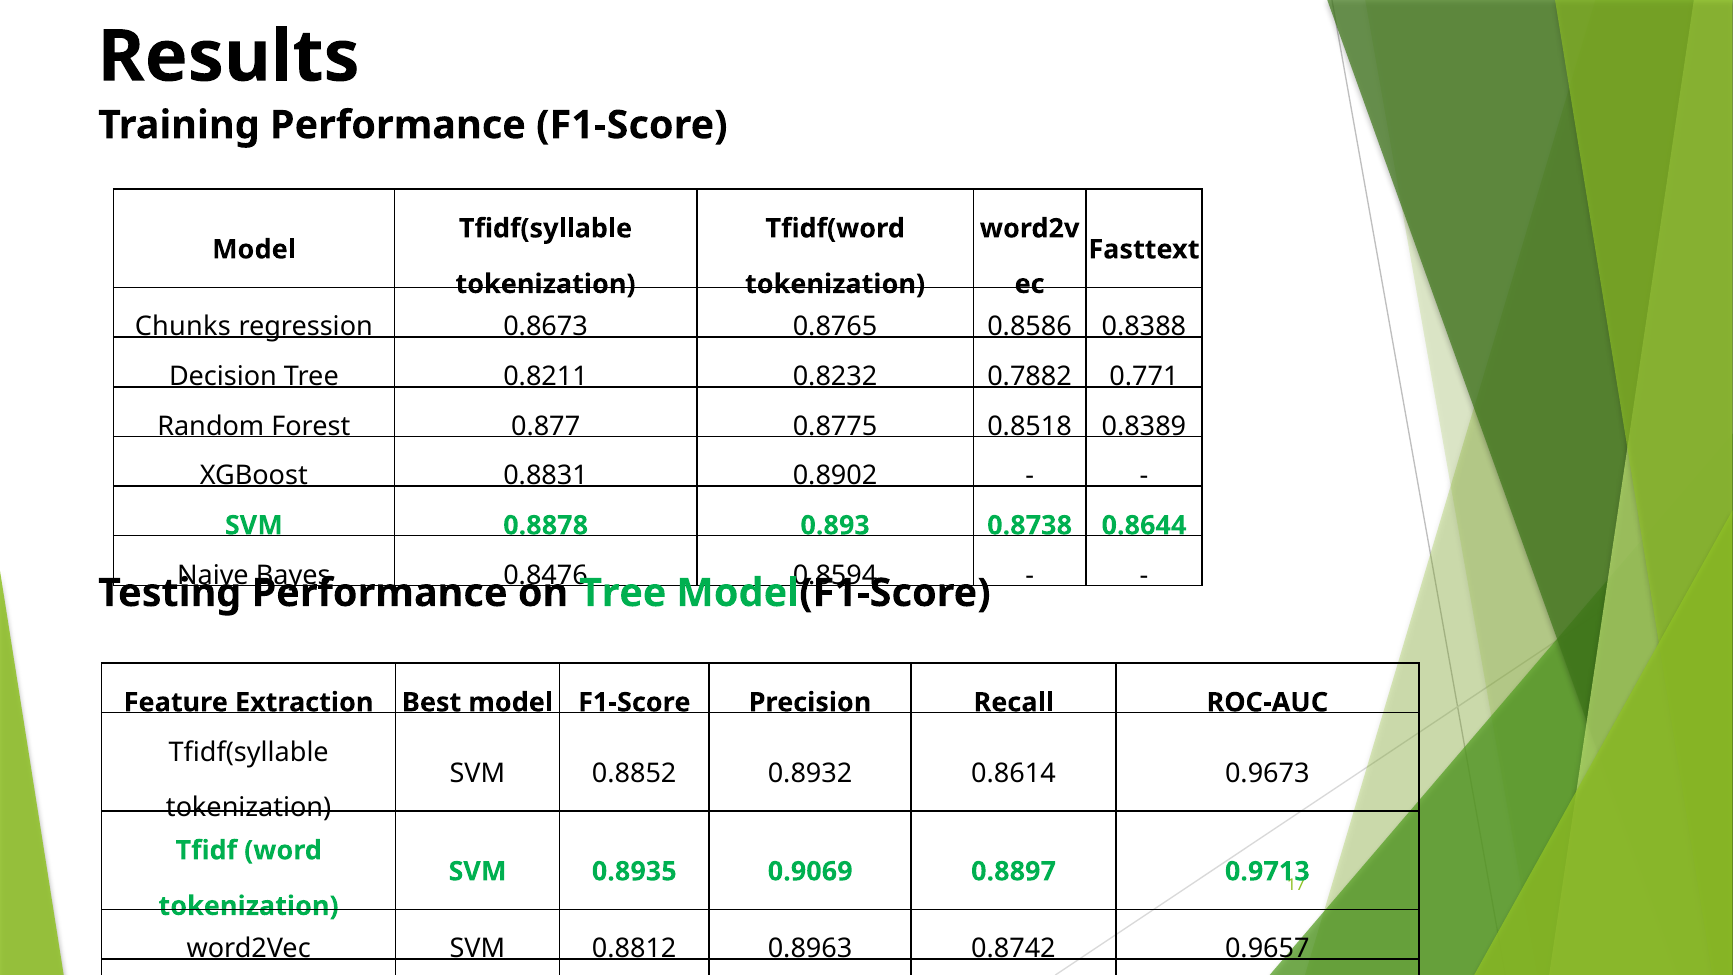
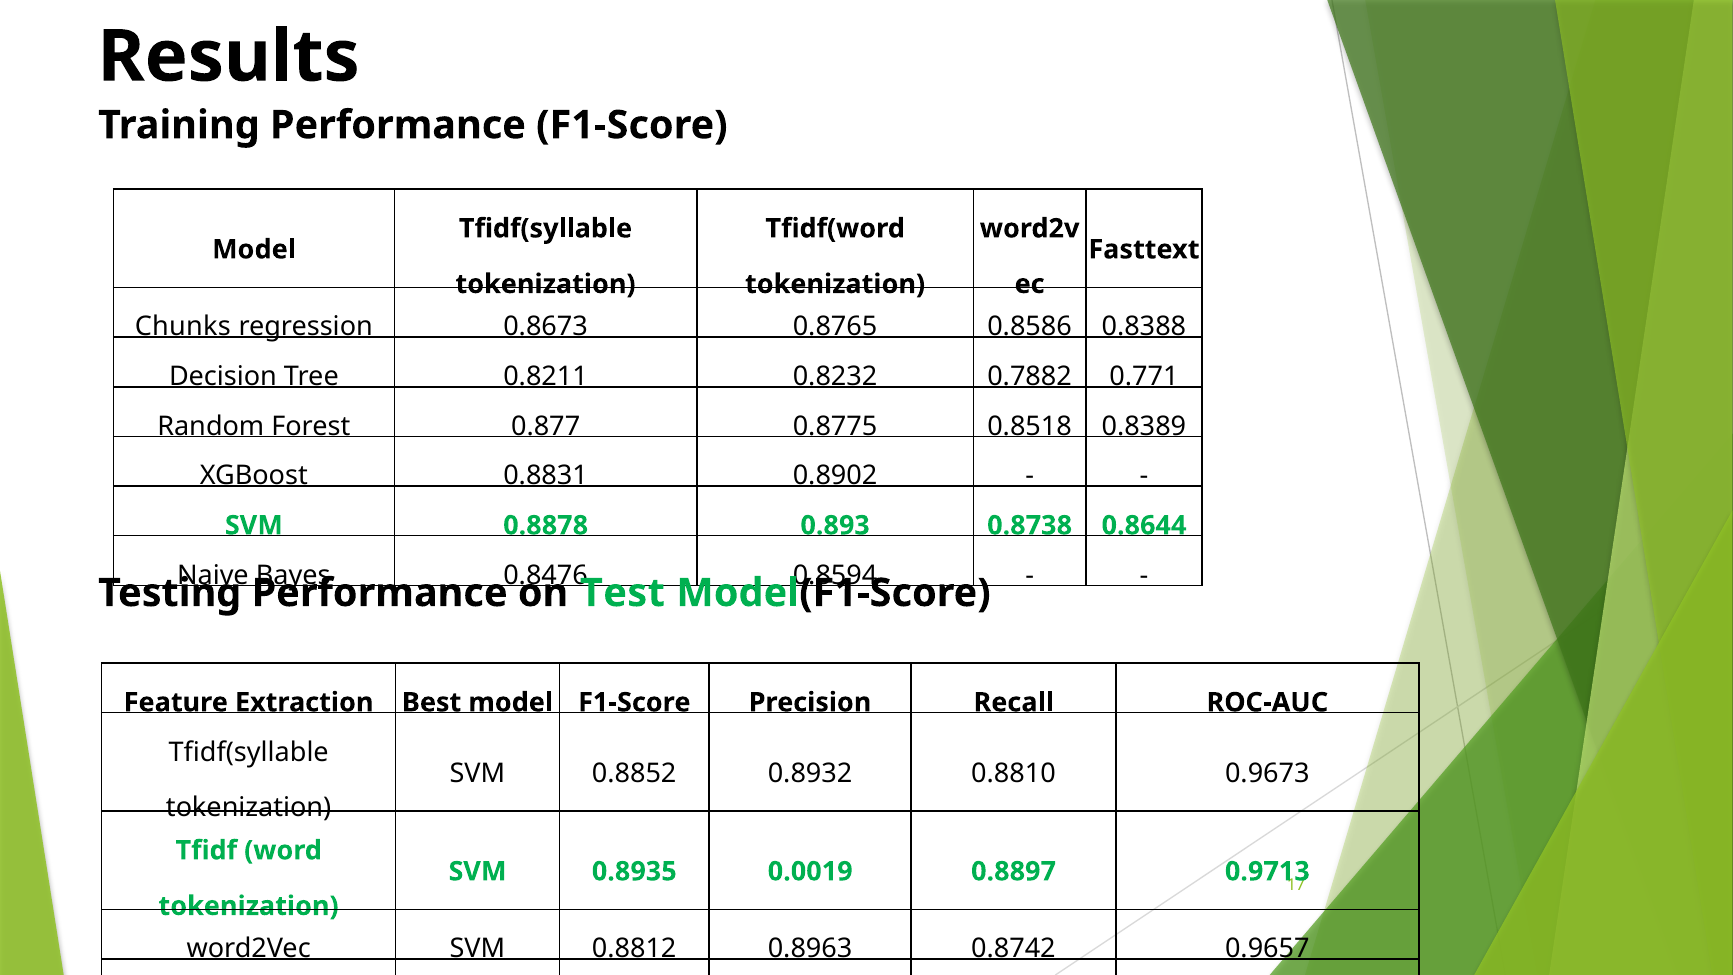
on Tree: Tree -> Test
0.8614: 0.8614 -> 0.8810
0.9069: 0.9069 -> 0.0019
